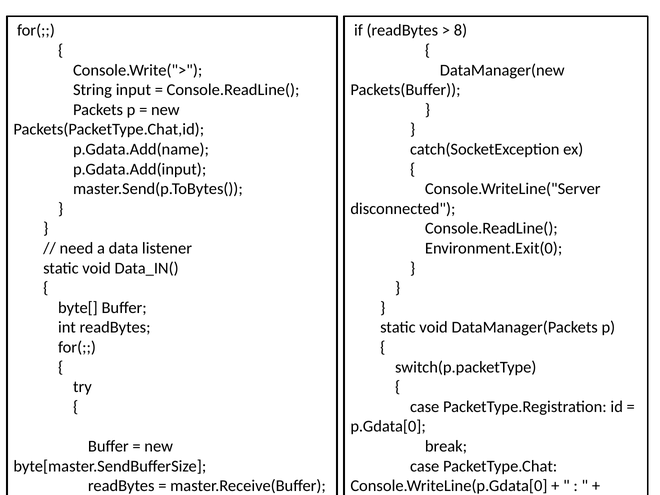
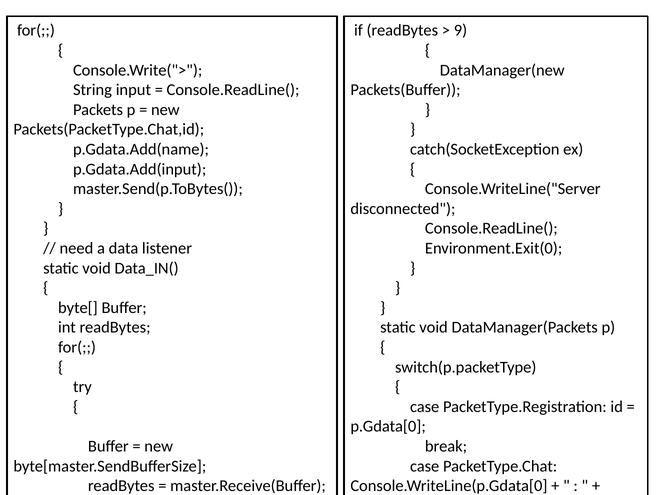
8: 8 -> 9
